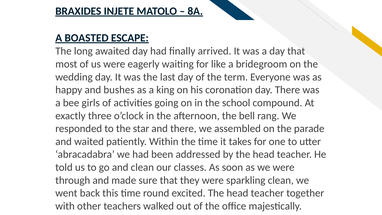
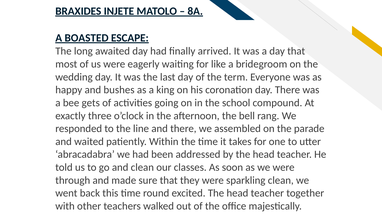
girls: girls -> gets
star: star -> line
